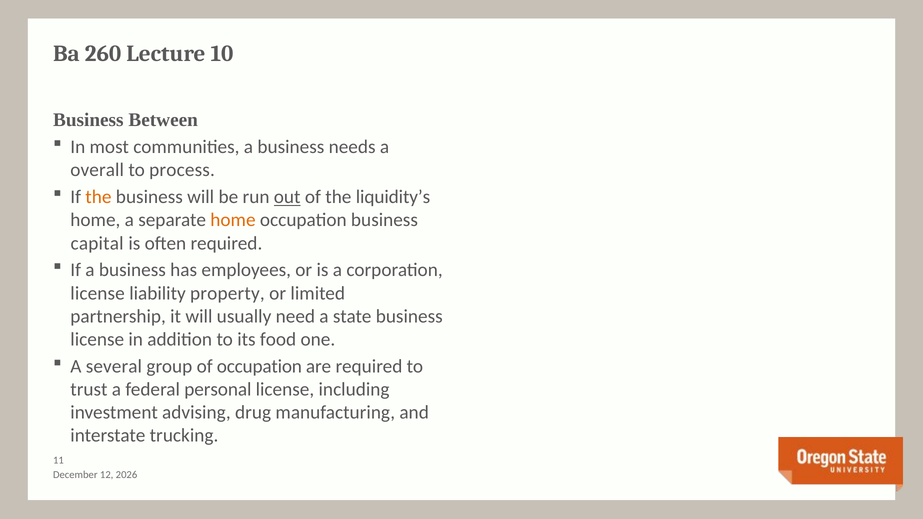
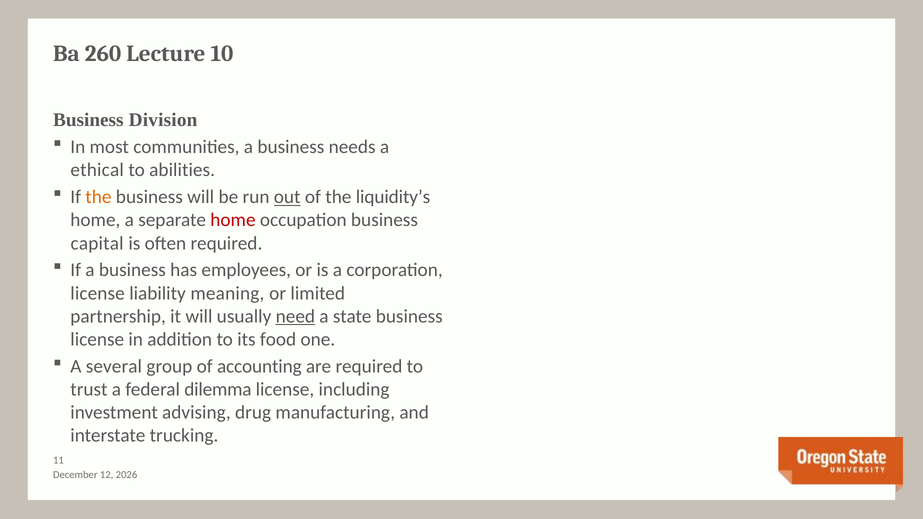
Between: Between -> Division
overall: overall -> ethical
process: process -> abilities
home at (233, 220) colour: orange -> red
property: property -> meaning
need underline: none -> present
of occupation: occupation -> accounting
personal: personal -> dilemma
